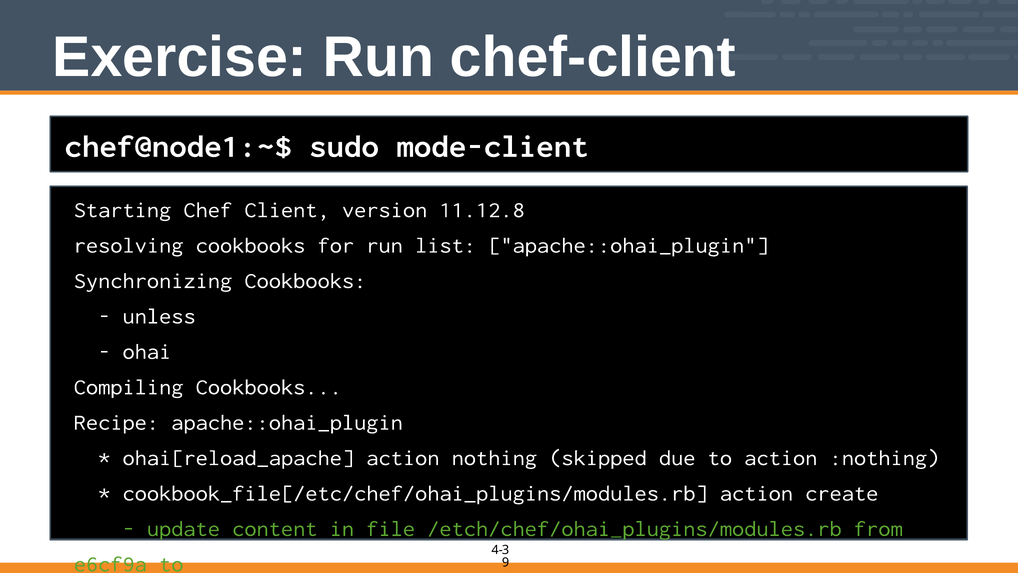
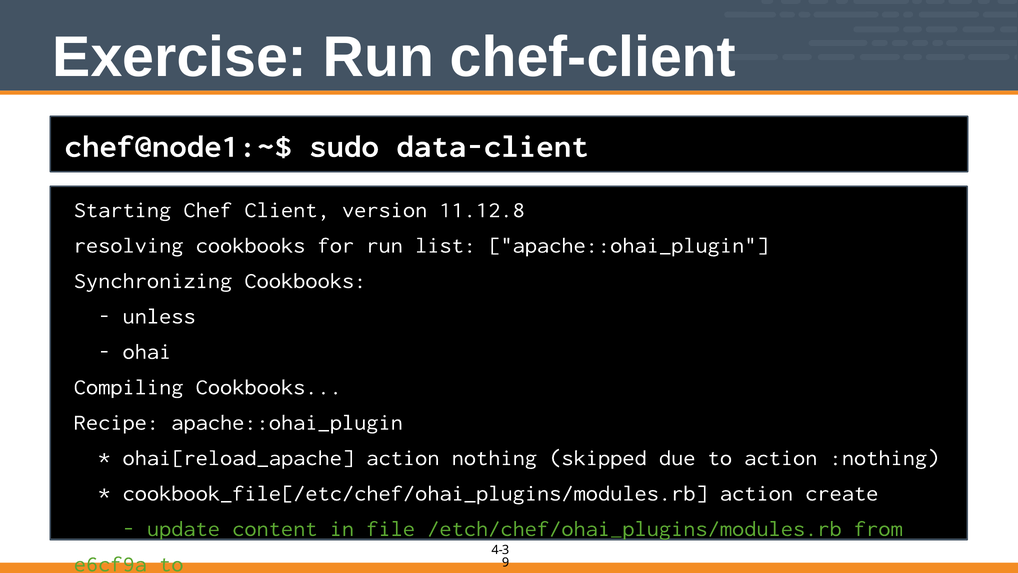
mode-client: mode-client -> data-client
